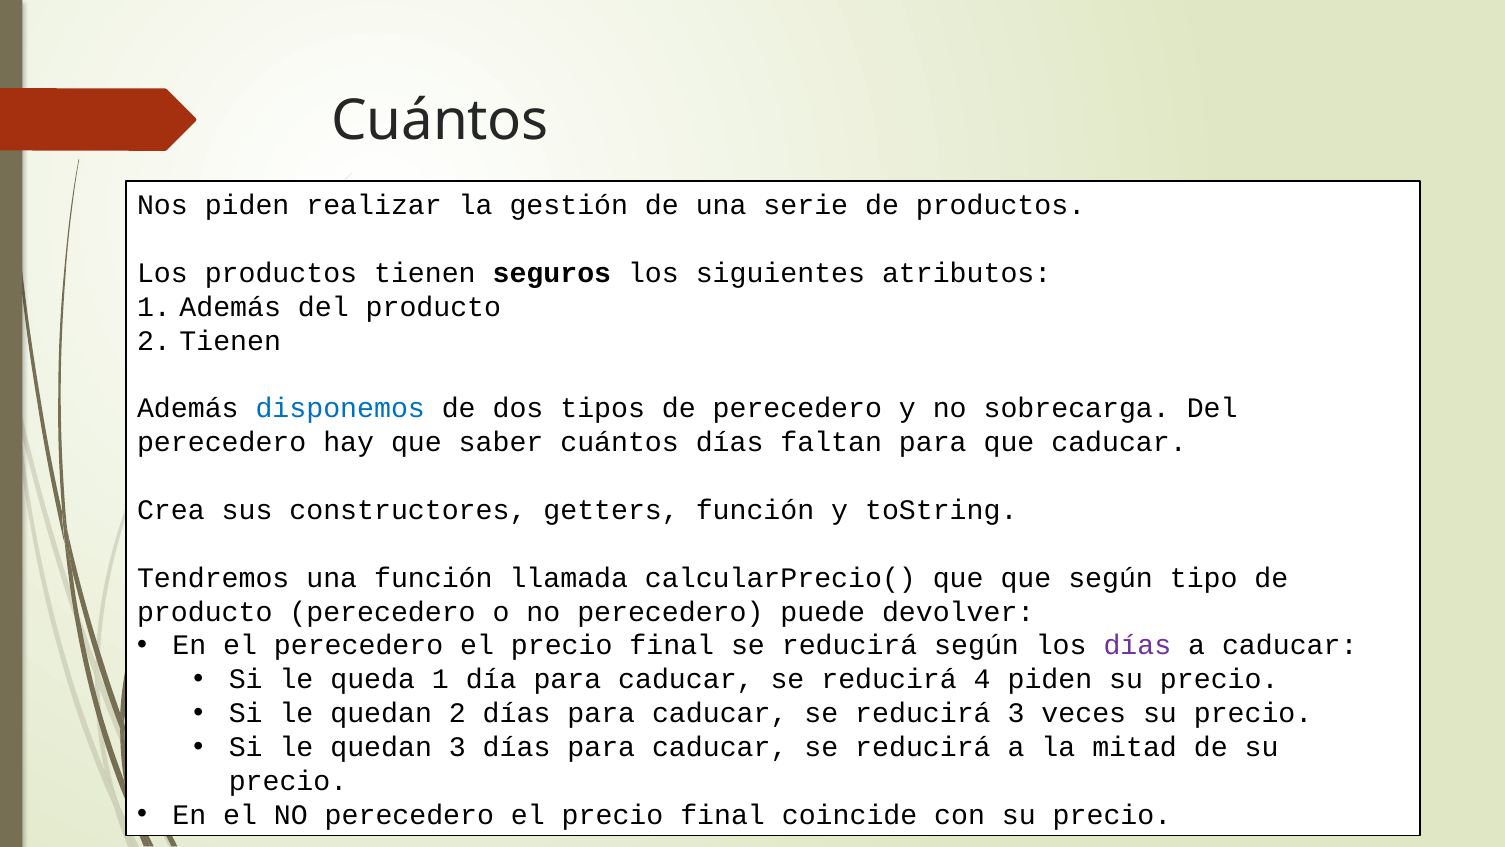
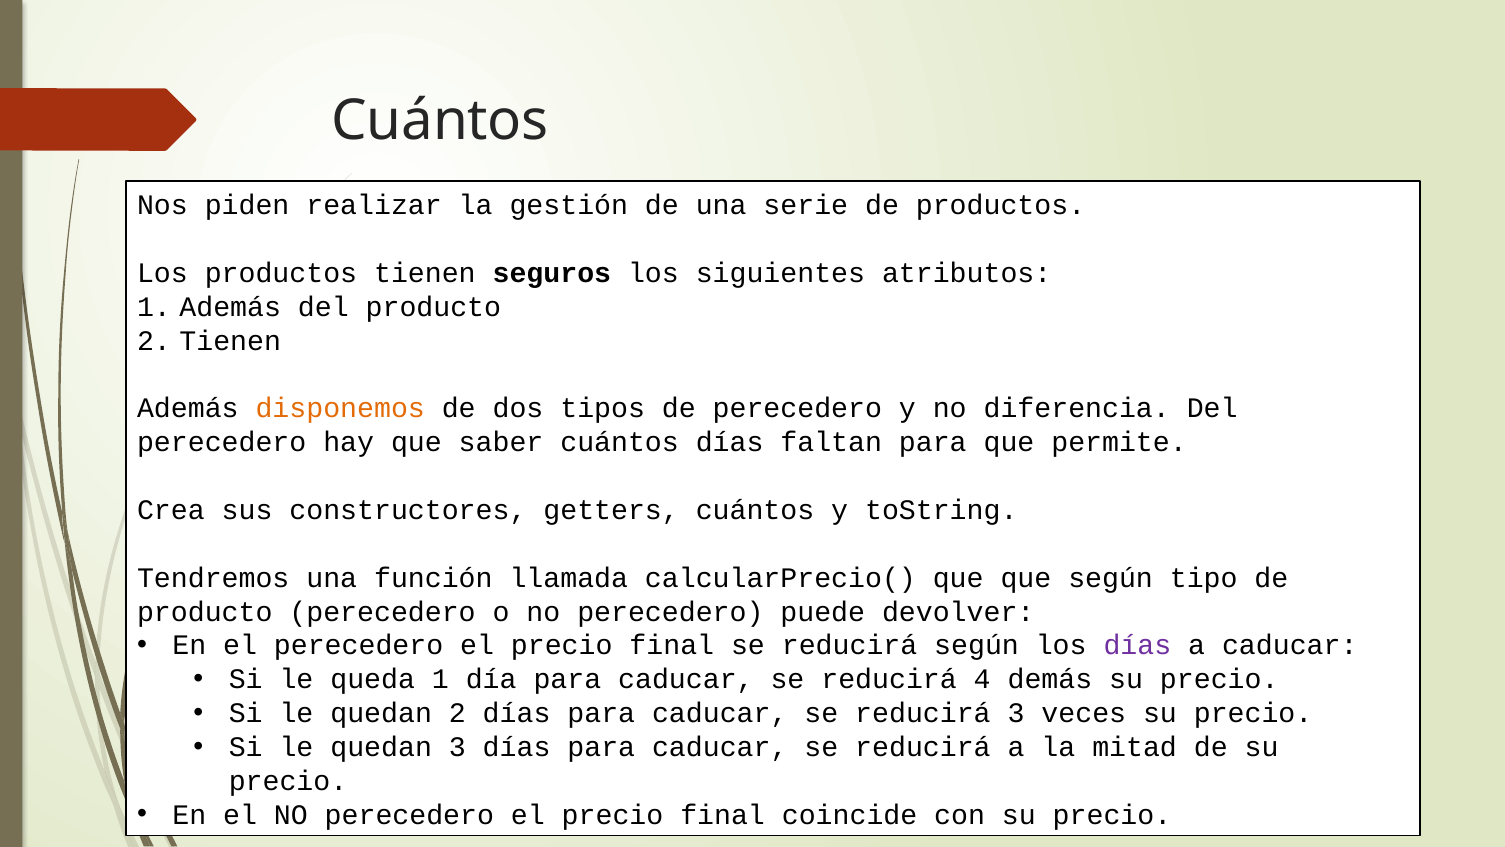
disponemos colour: blue -> orange
sobrecarga: sobrecarga -> diferencia
que caducar: caducar -> permite
getters función: función -> cuántos
4 piden: piden -> demás
